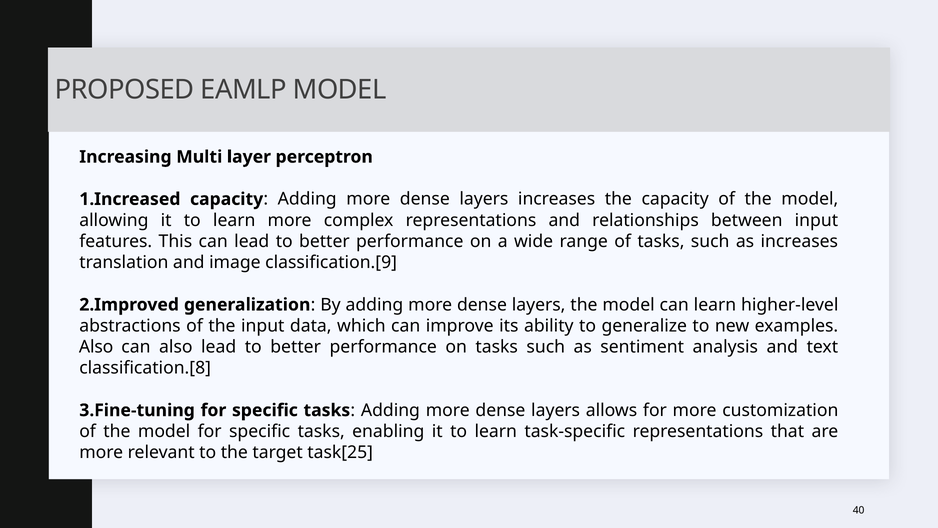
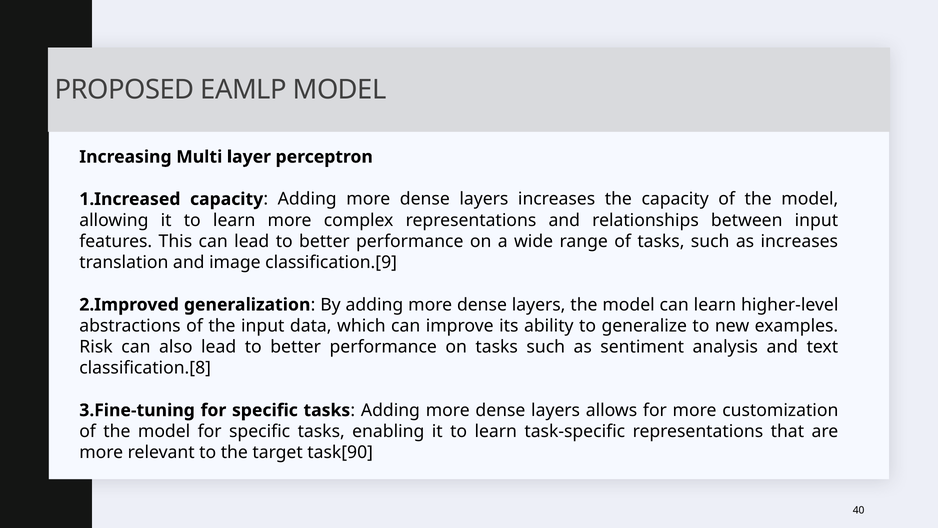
Also at (96, 347): Also -> Risk
task[25: task[25 -> task[90
